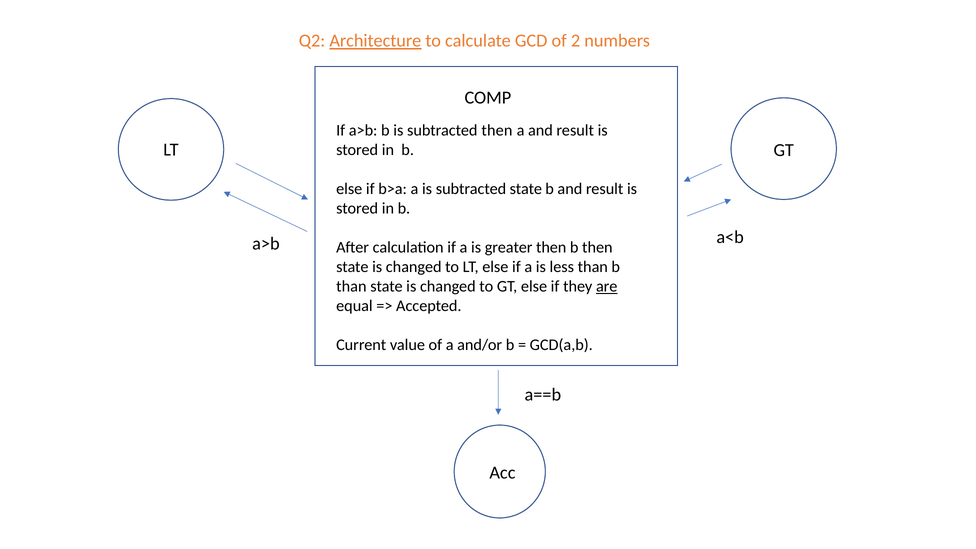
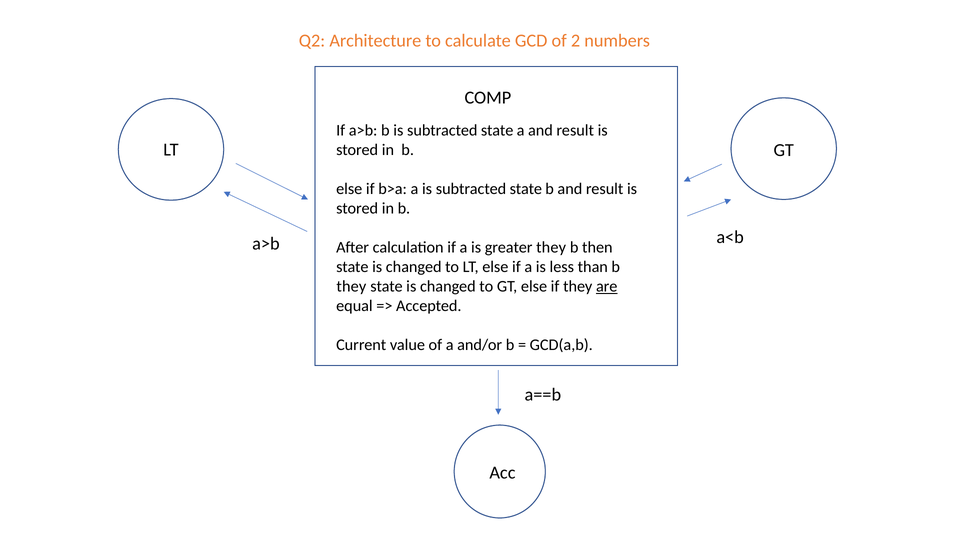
Architecture underline: present -> none
b is subtracted then: then -> state
greater then: then -> they
than at (351, 287): than -> they
